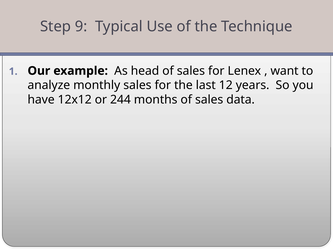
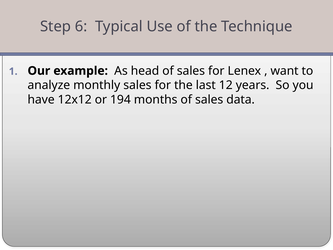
9: 9 -> 6
244: 244 -> 194
